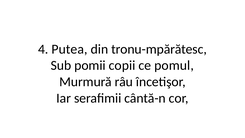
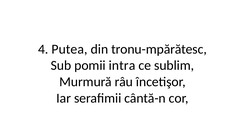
copii: copii -> intra
pomul: pomul -> sublim
